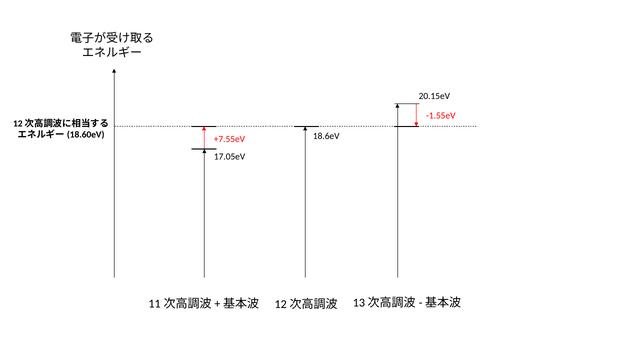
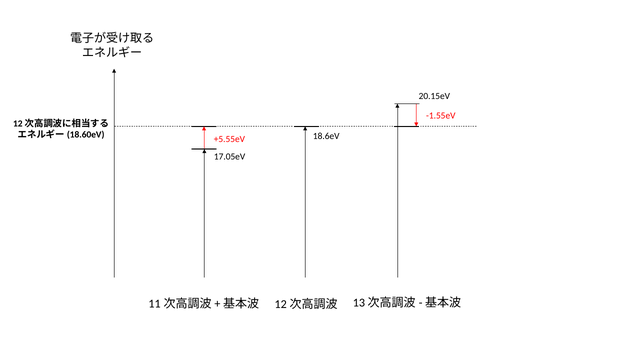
+7.55eV: +7.55eV -> +5.55eV
